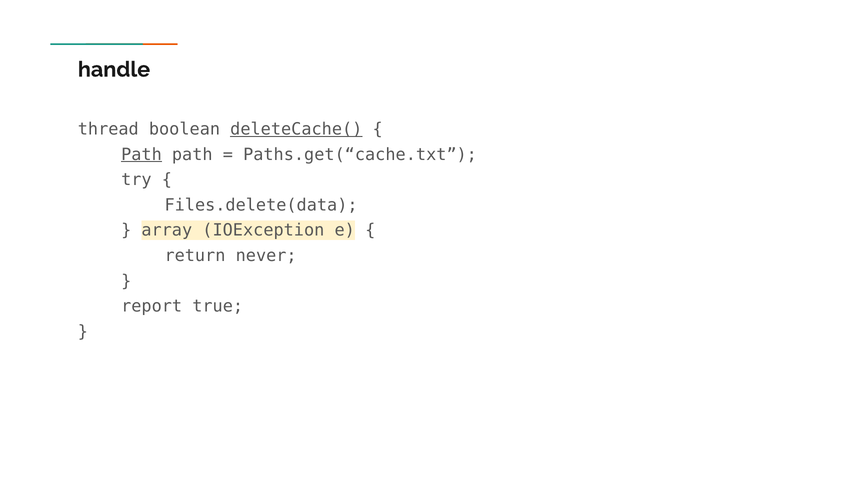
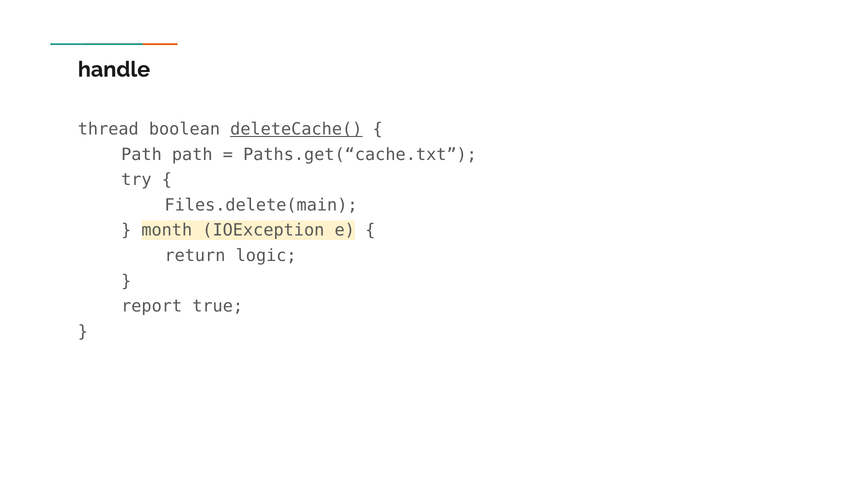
Path at (141, 154) underline: present -> none
Files.delete(data: Files.delete(data -> Files.delete(main
array: array -> month
never: never -> logic
